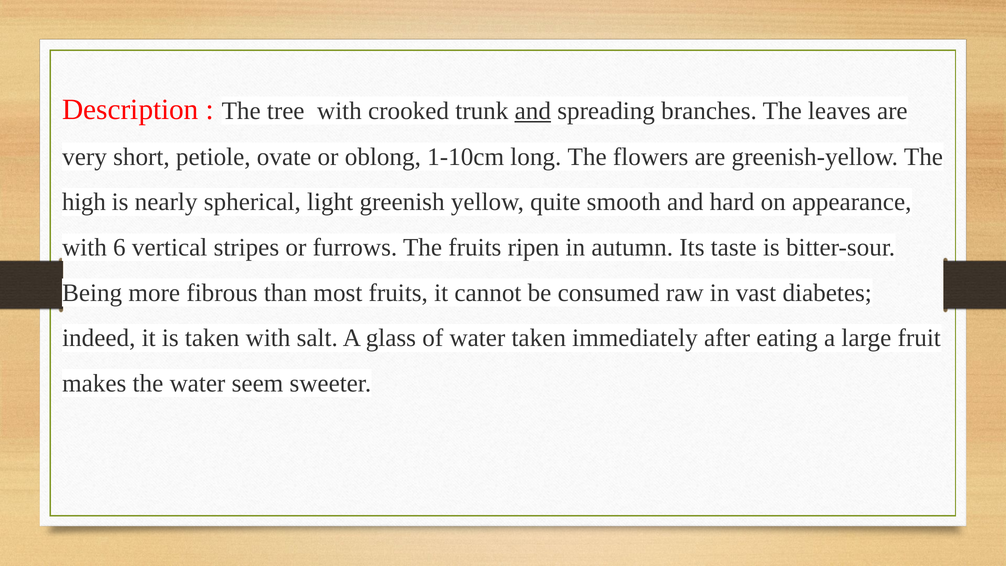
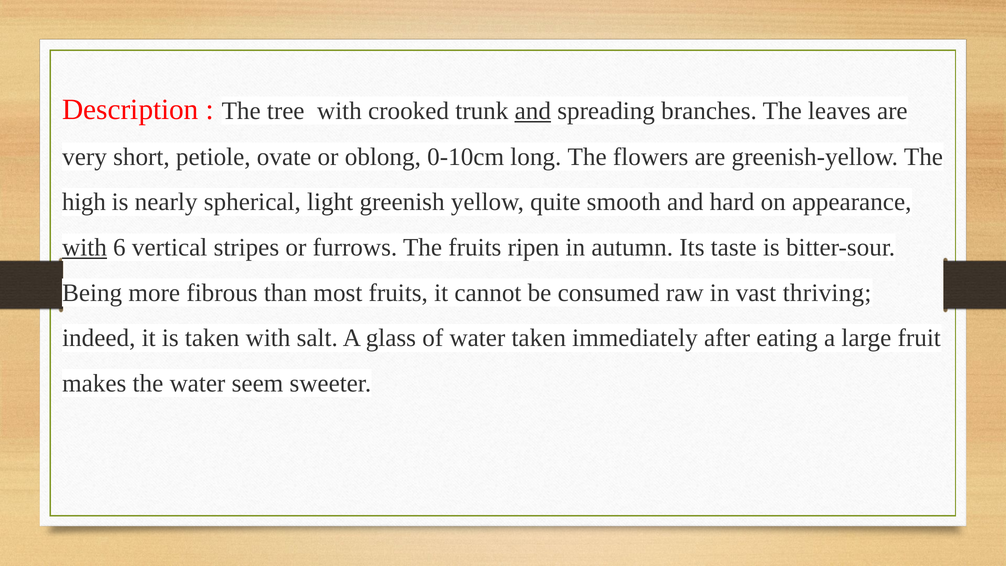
1-10cm: 1-10cm -> 0-10cm
with at (85, 247) underline: none -> present
diabetes: diabetes -> thriving
